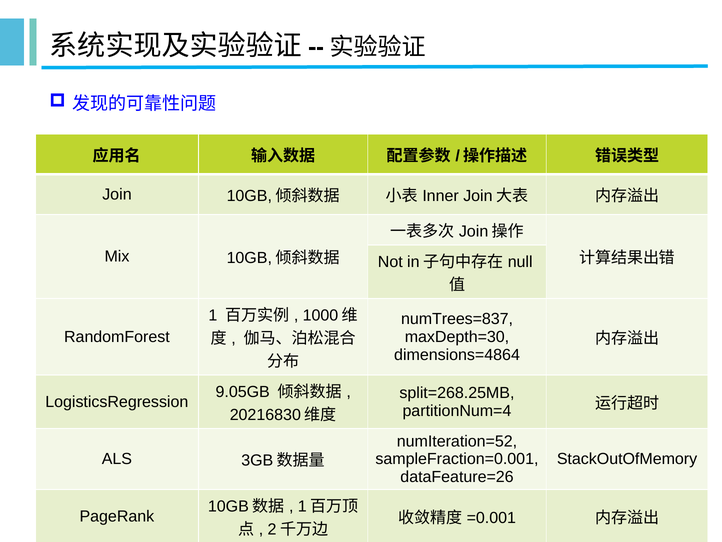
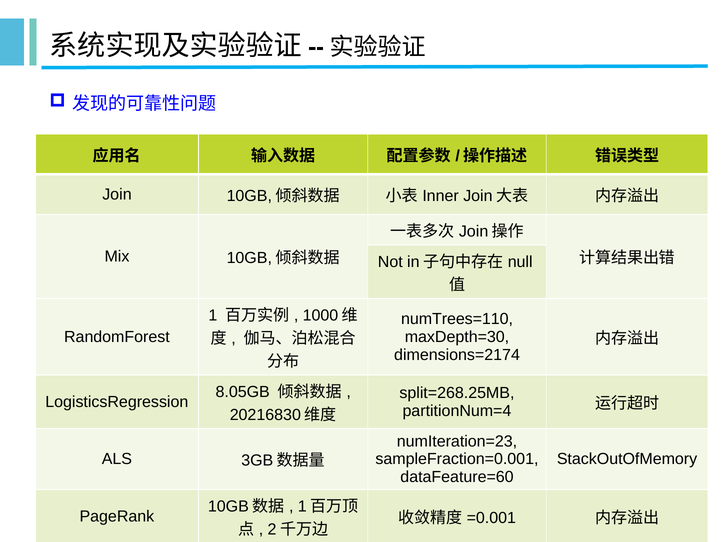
numTrees=837: numTrees=837 -> numTrees=110
dimensions=4864: dimensions=4864 -> dimensions=2174
9.05GB: 9.05GB -> 8.05GB
numIteration=52: numIteration=52 -> numIteration=23
dataFeature=26: dataFeature=26 -> dataFeature=60
